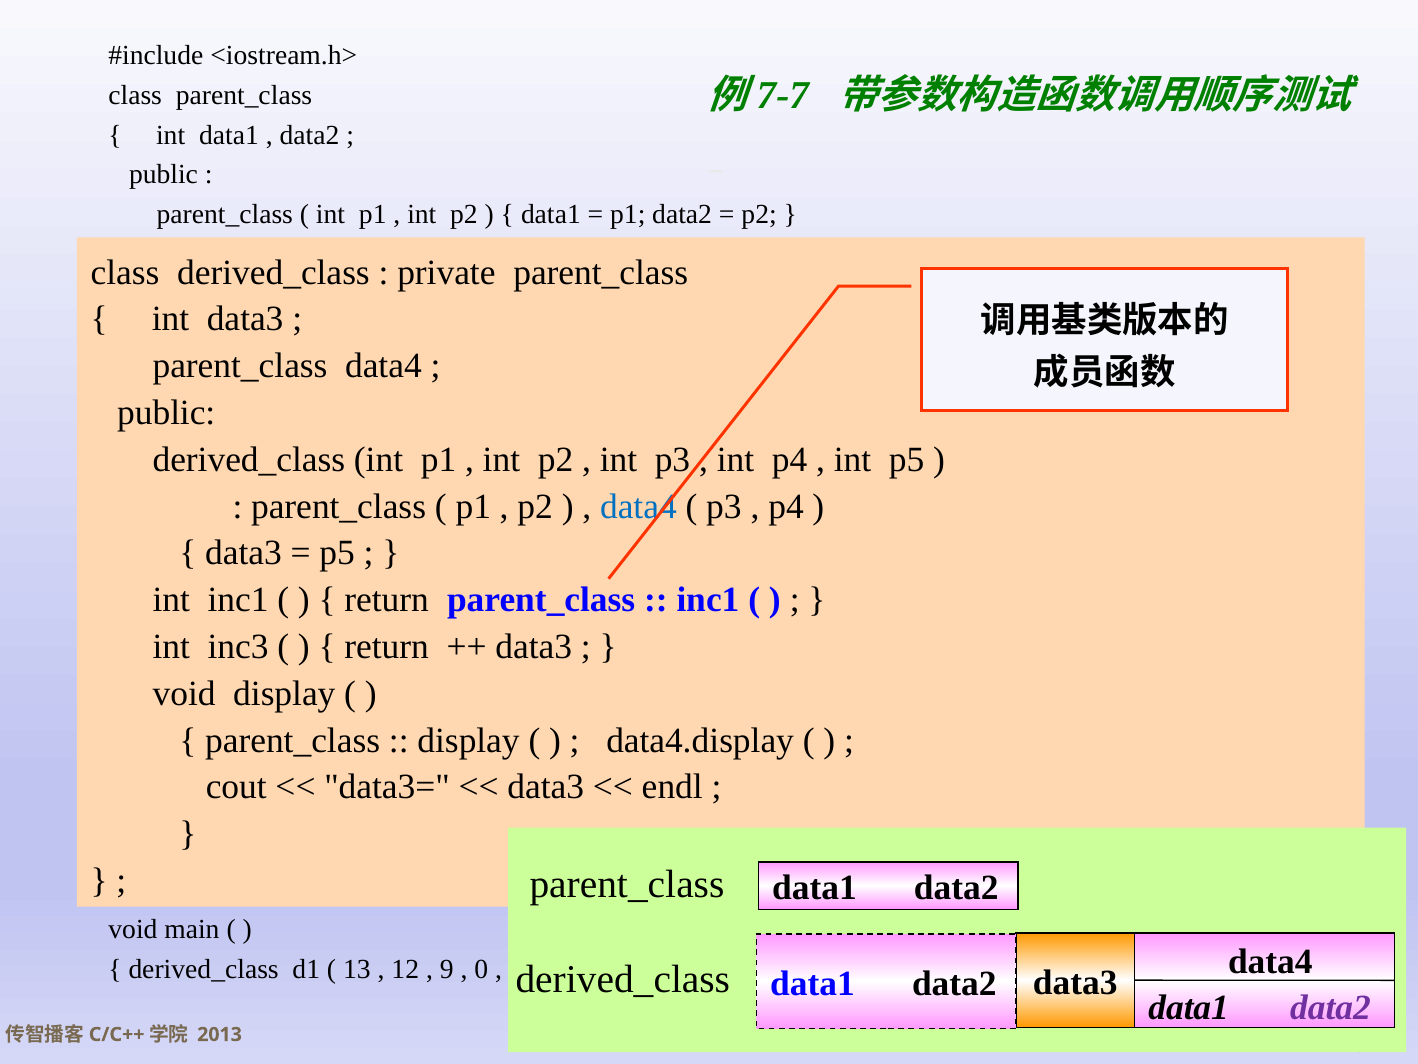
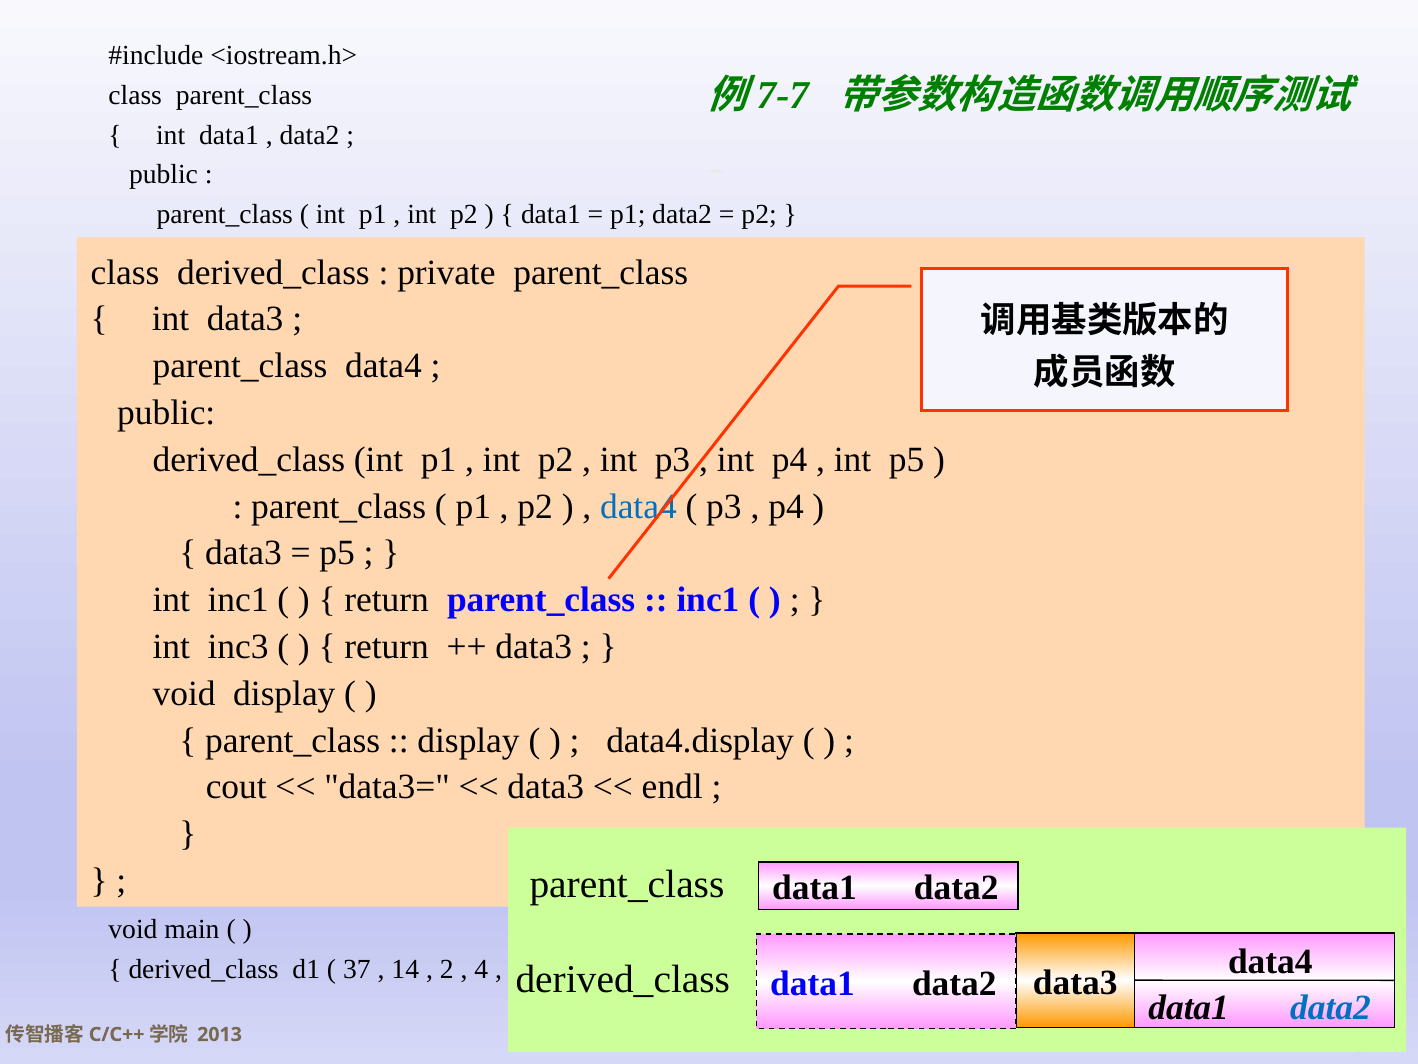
13: 13 -> 37
12: 12 -> 14
9: 9 -> 2
0: 0 -> 4
data2 at (1330, 1008) colour: purple -> blue
